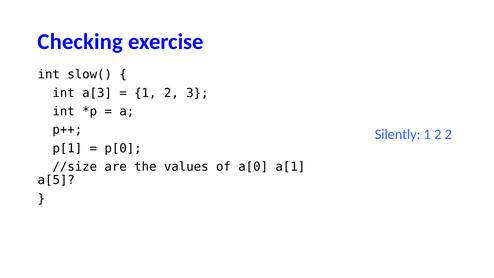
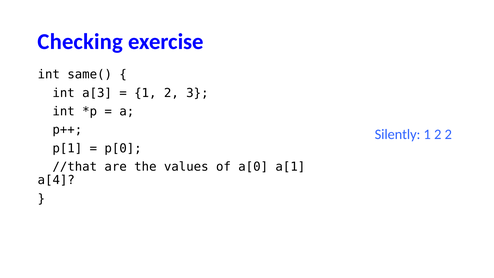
slow(: slow( -> same(
//size: //size -> //that
a[5: a[5 -> a[4
